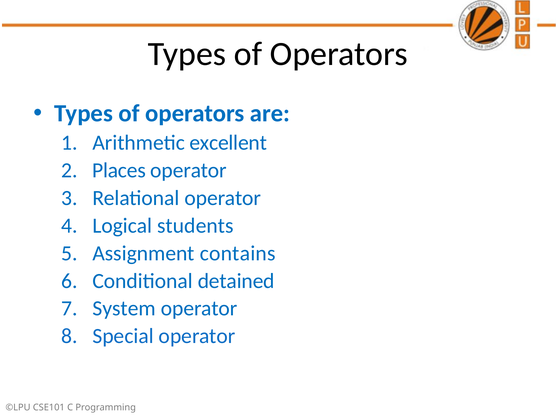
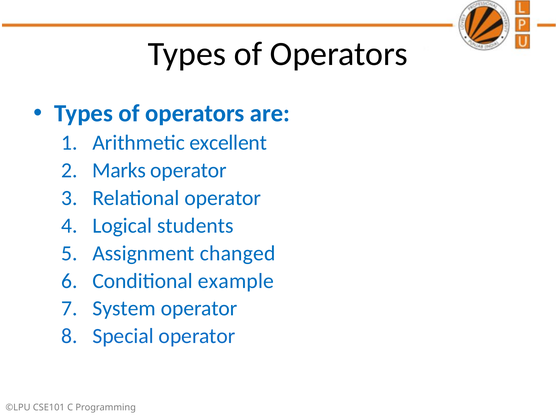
Places: Places -> Marks
contains: contains -> changed
detained: detained -> example
